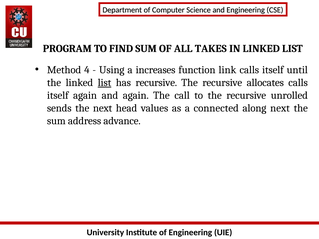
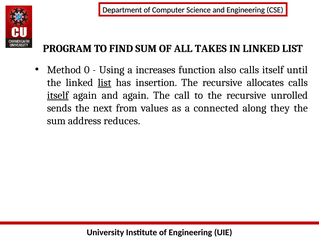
4: 4 -> 0
link: link -> also
has recursive: recursive -> insertion
itself at (58, 95) underline: none -> present
head: head -> from
along next: next -> they
advance: advance -> reduces
